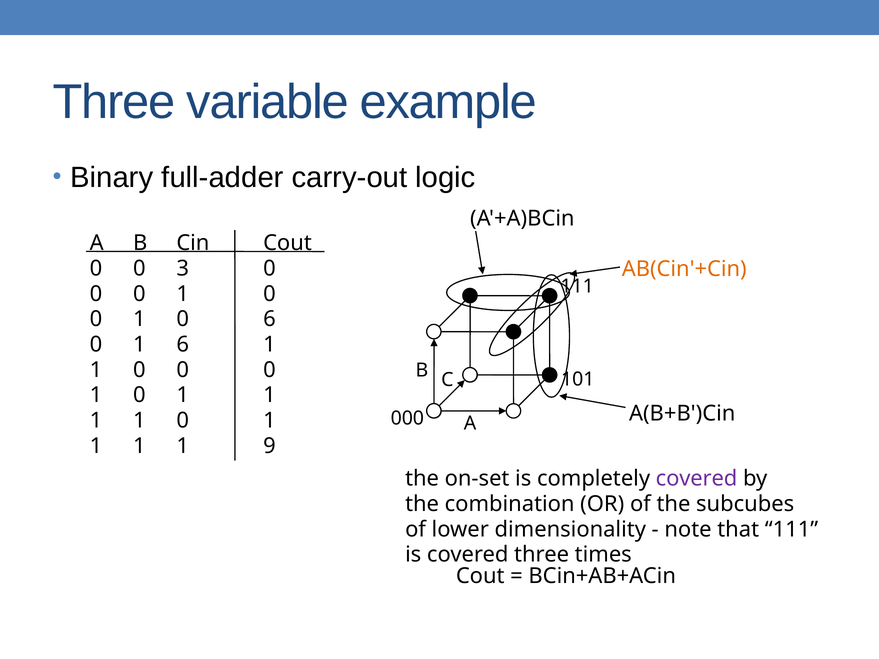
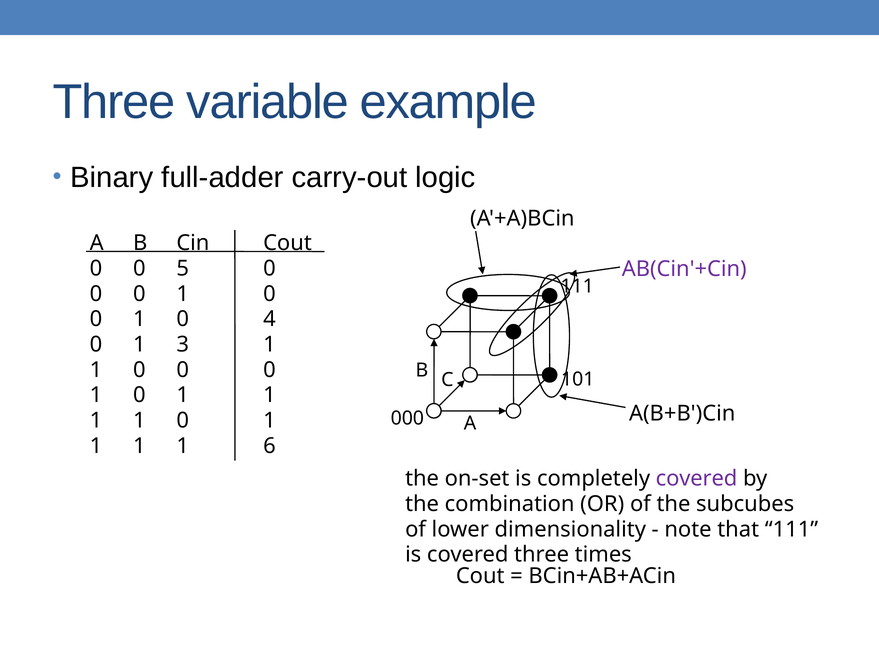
3: 3 -> 5
AB(Cin'+Cin colour: orange -> purple
0 6: 6 -> 4
1 6: 6 -> 3
9: 9 -> 6
